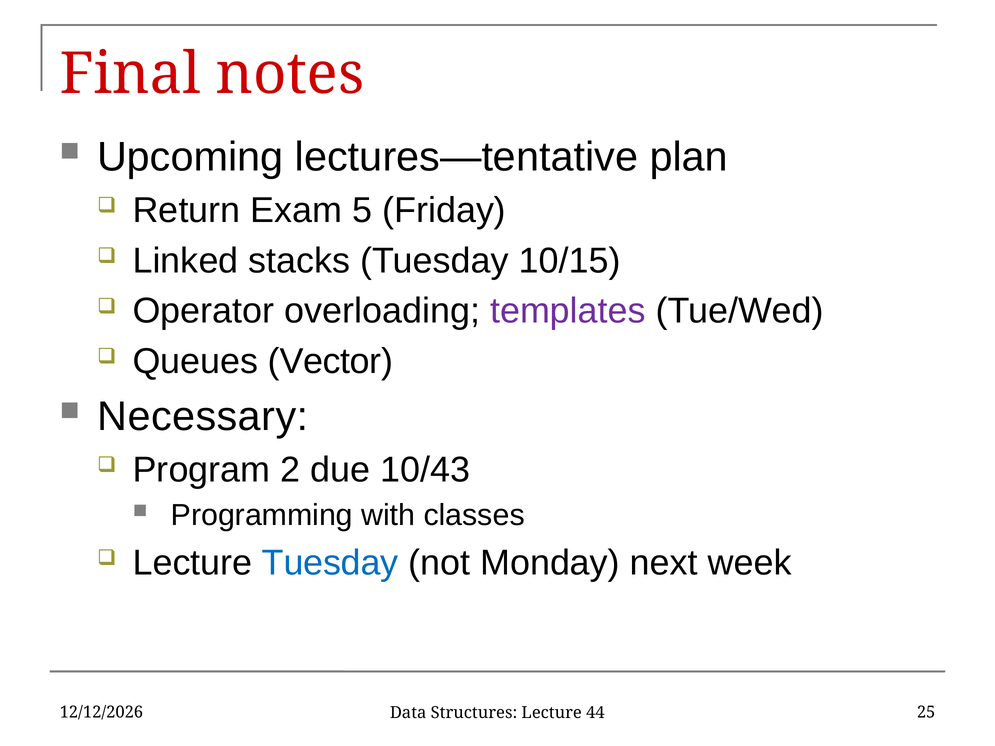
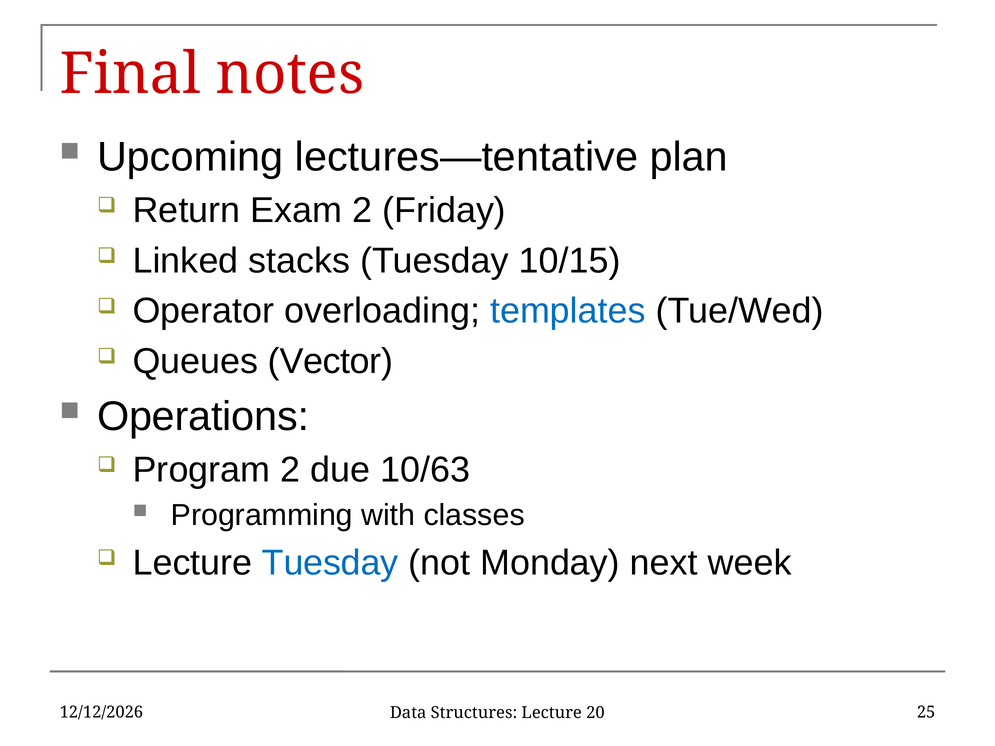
Exam 5: 5 -> 2
templates colour: purple -> blue
Necessary: Necessary -> Operations
10/43: 10/43 -> 10/63
44: 44 -> 20
